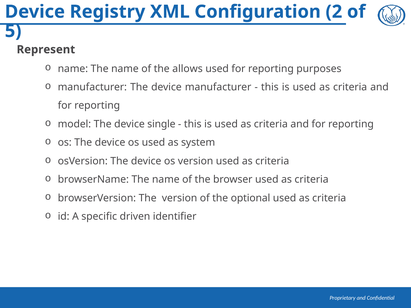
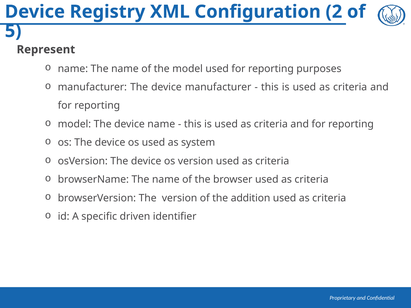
the allows: allows -> model
device single: single -> name
optional: optional -> addition
